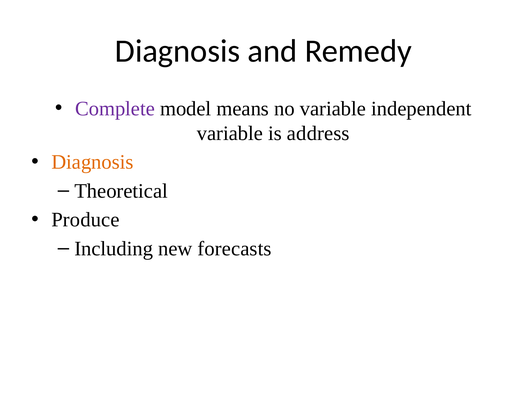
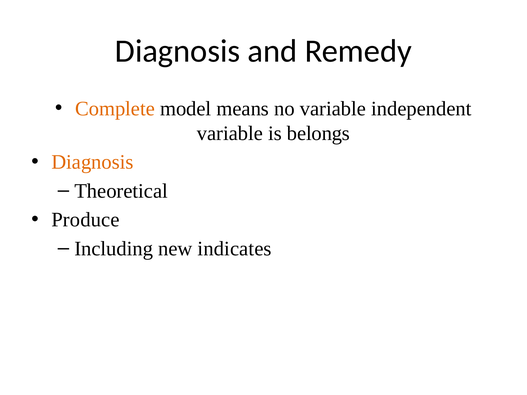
Complete colour: purple -> orange
address: address -> belongs
forecasts: forecasts -> indicates
